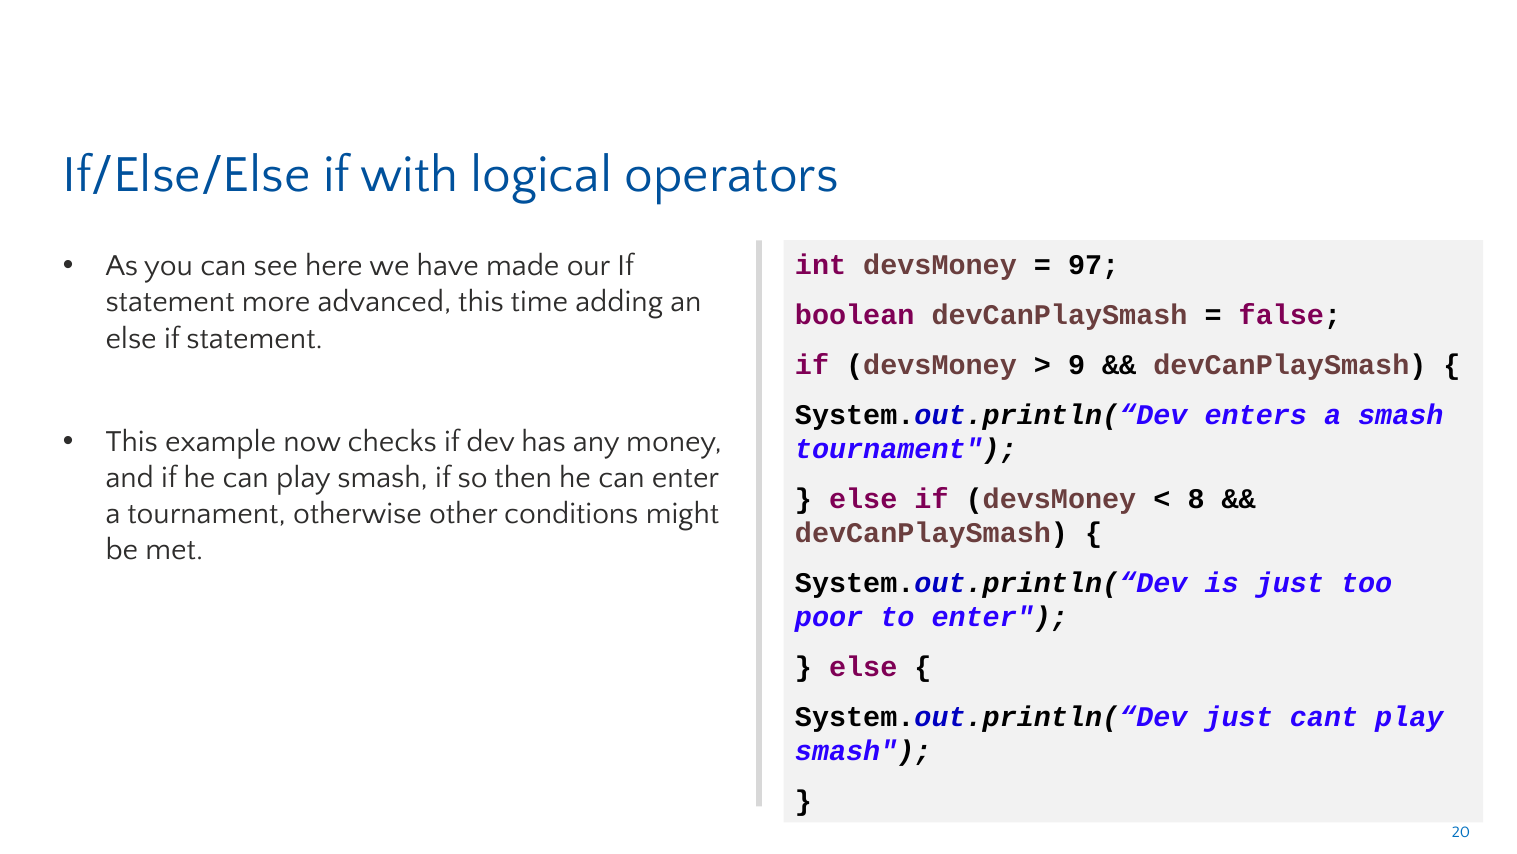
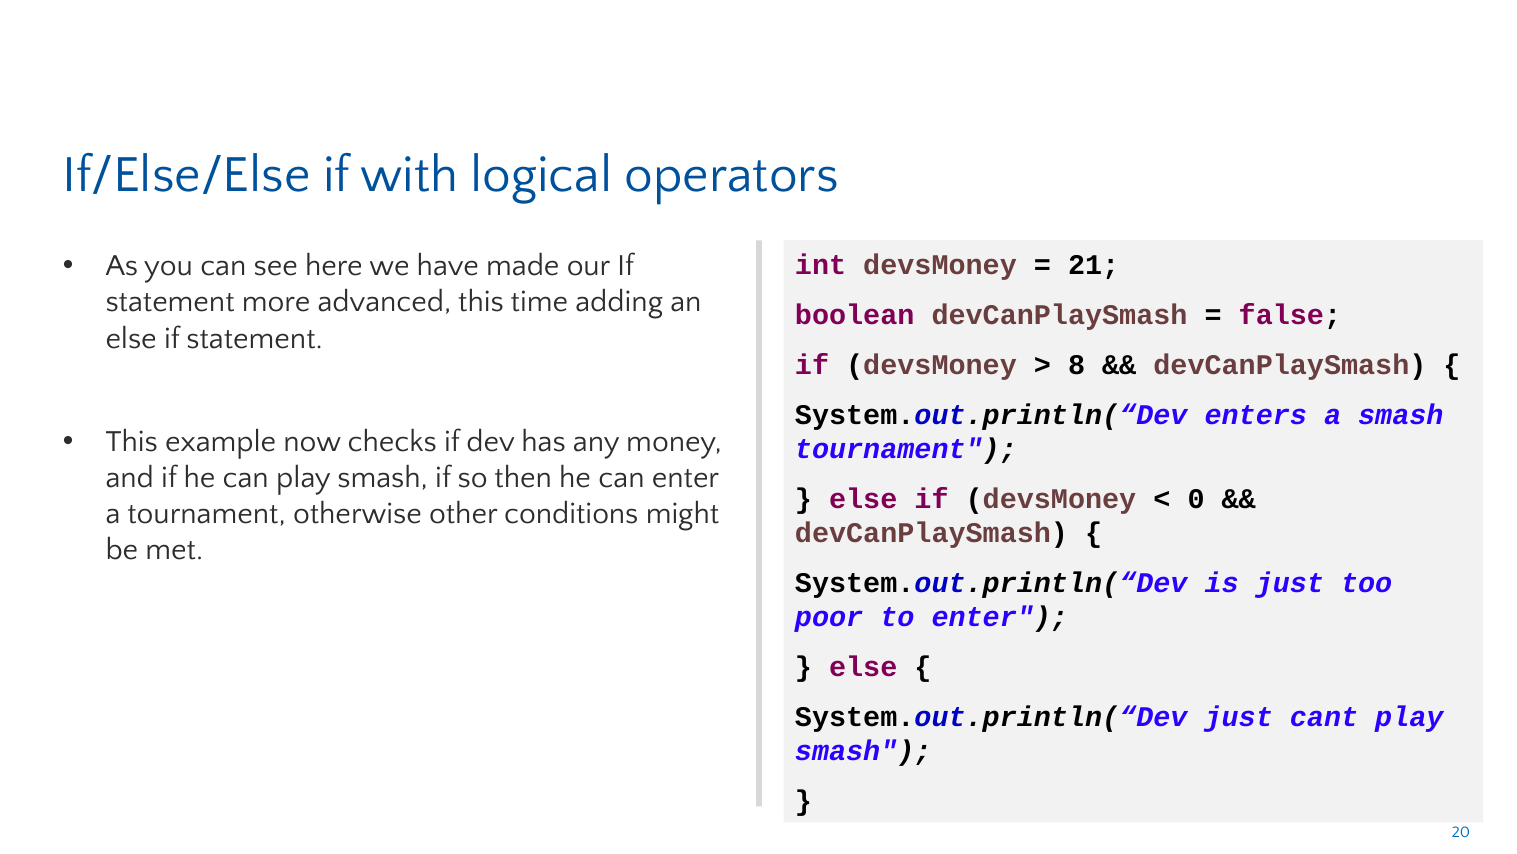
97: 97 -> 21
9: 9 -> 8
8: 8 -> 0
